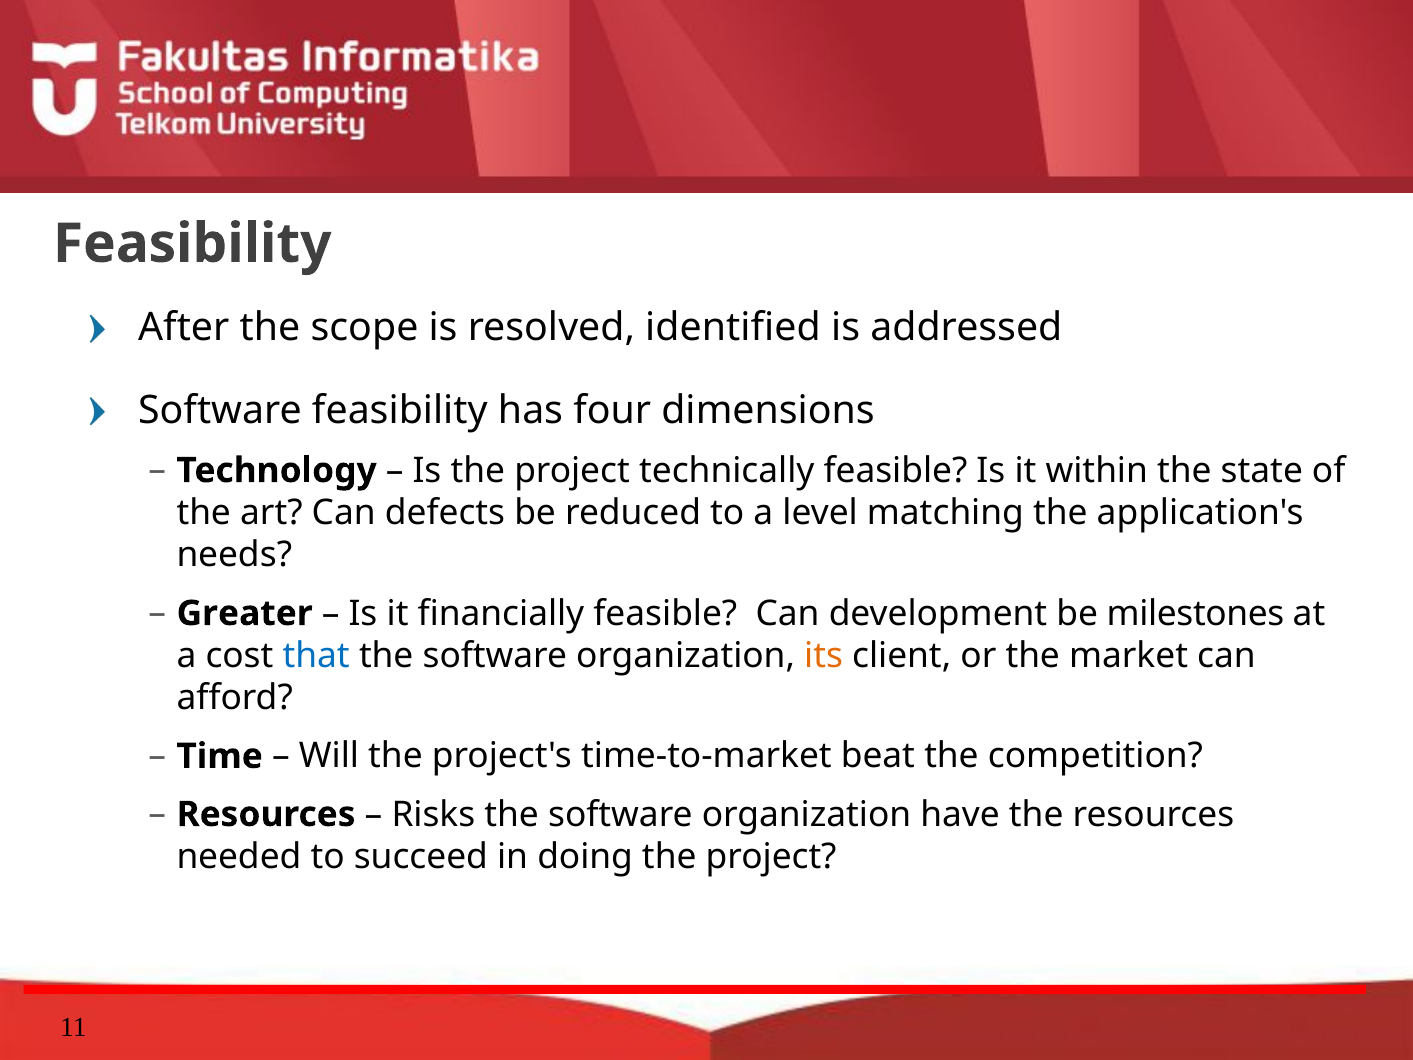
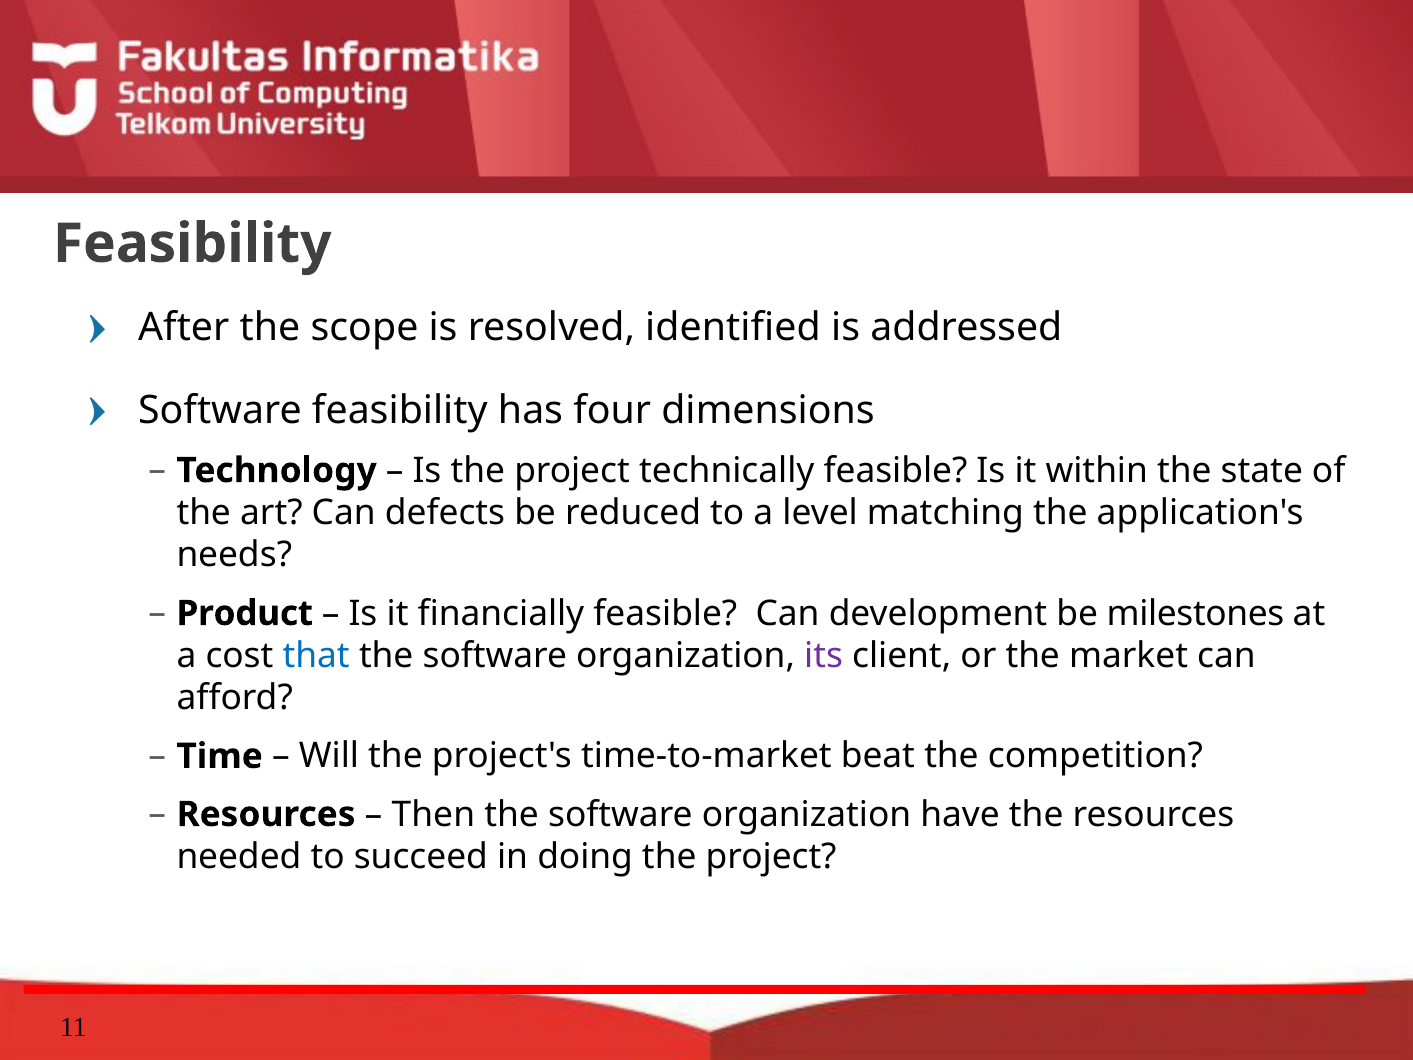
Greater: Greater -> Product
its colour: orange -> purple
Risks: Risks -> Then
